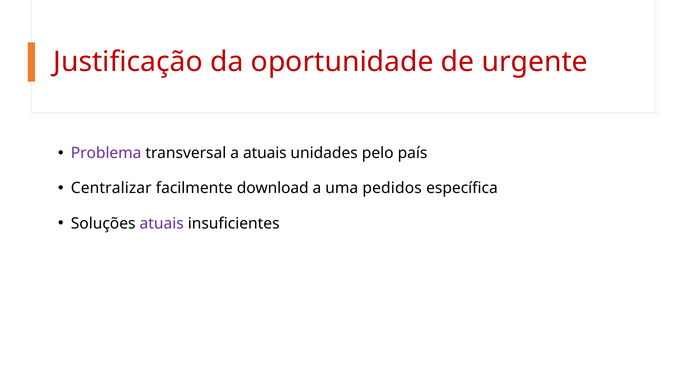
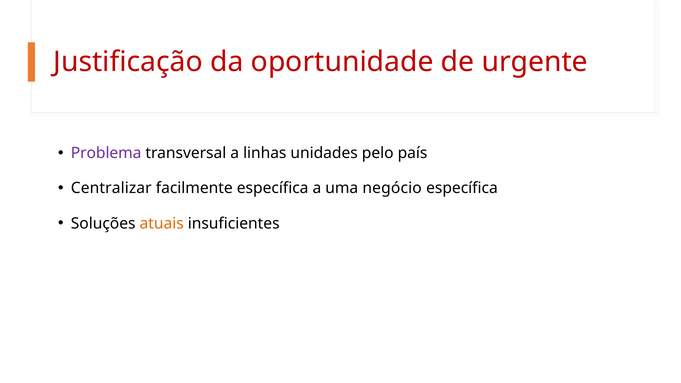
a atuais: atuais -> linhas
facilmente download: download -> específica
pedidos: pedidos -> negócio
atuais at (162, 224) colour: purple -> orange
